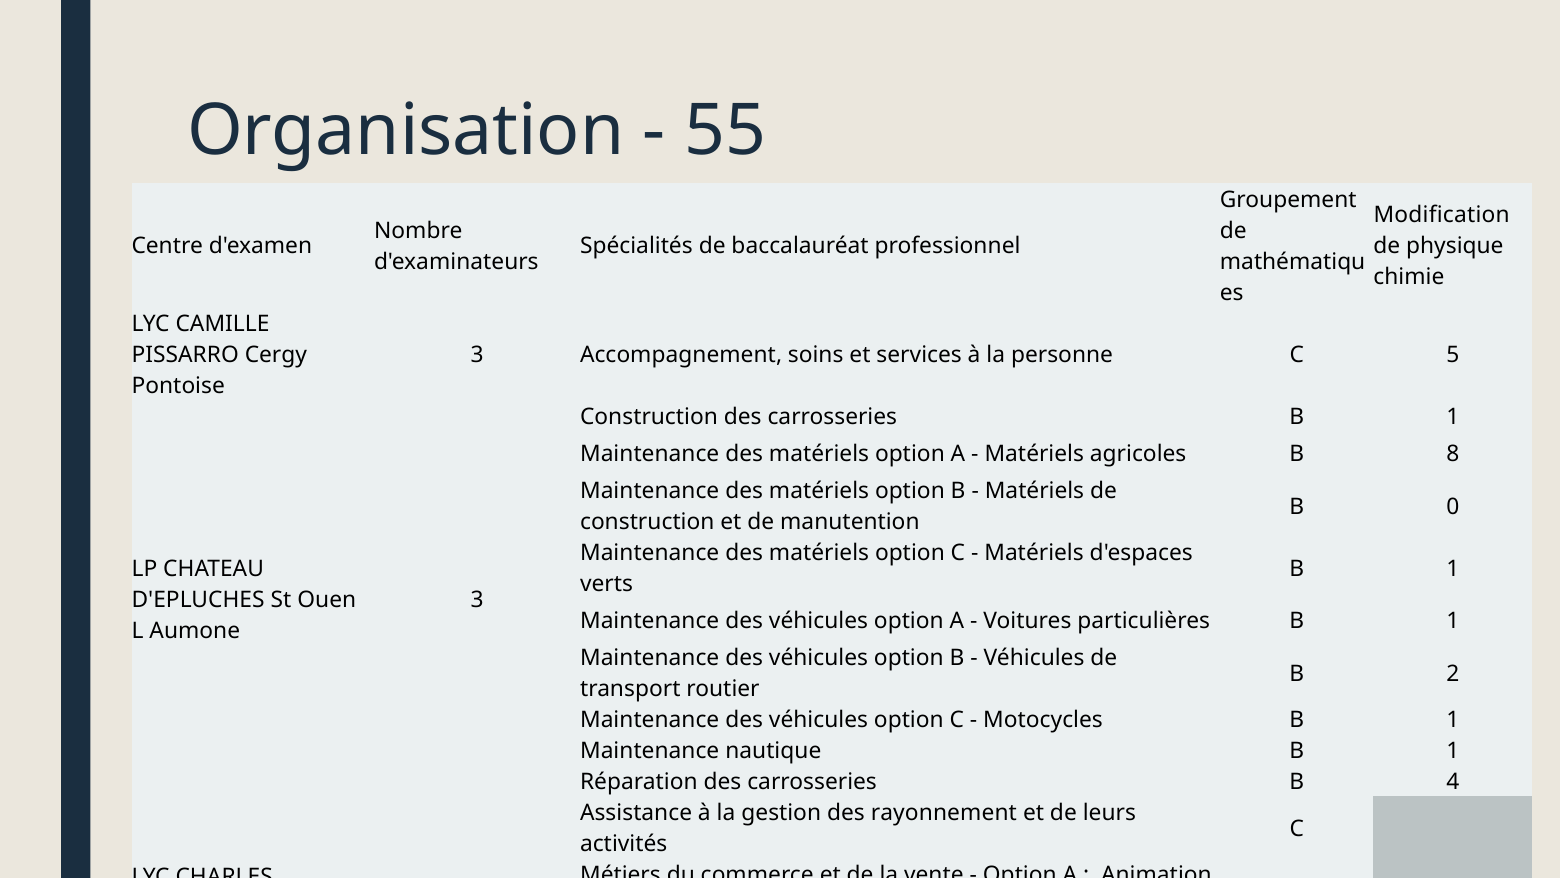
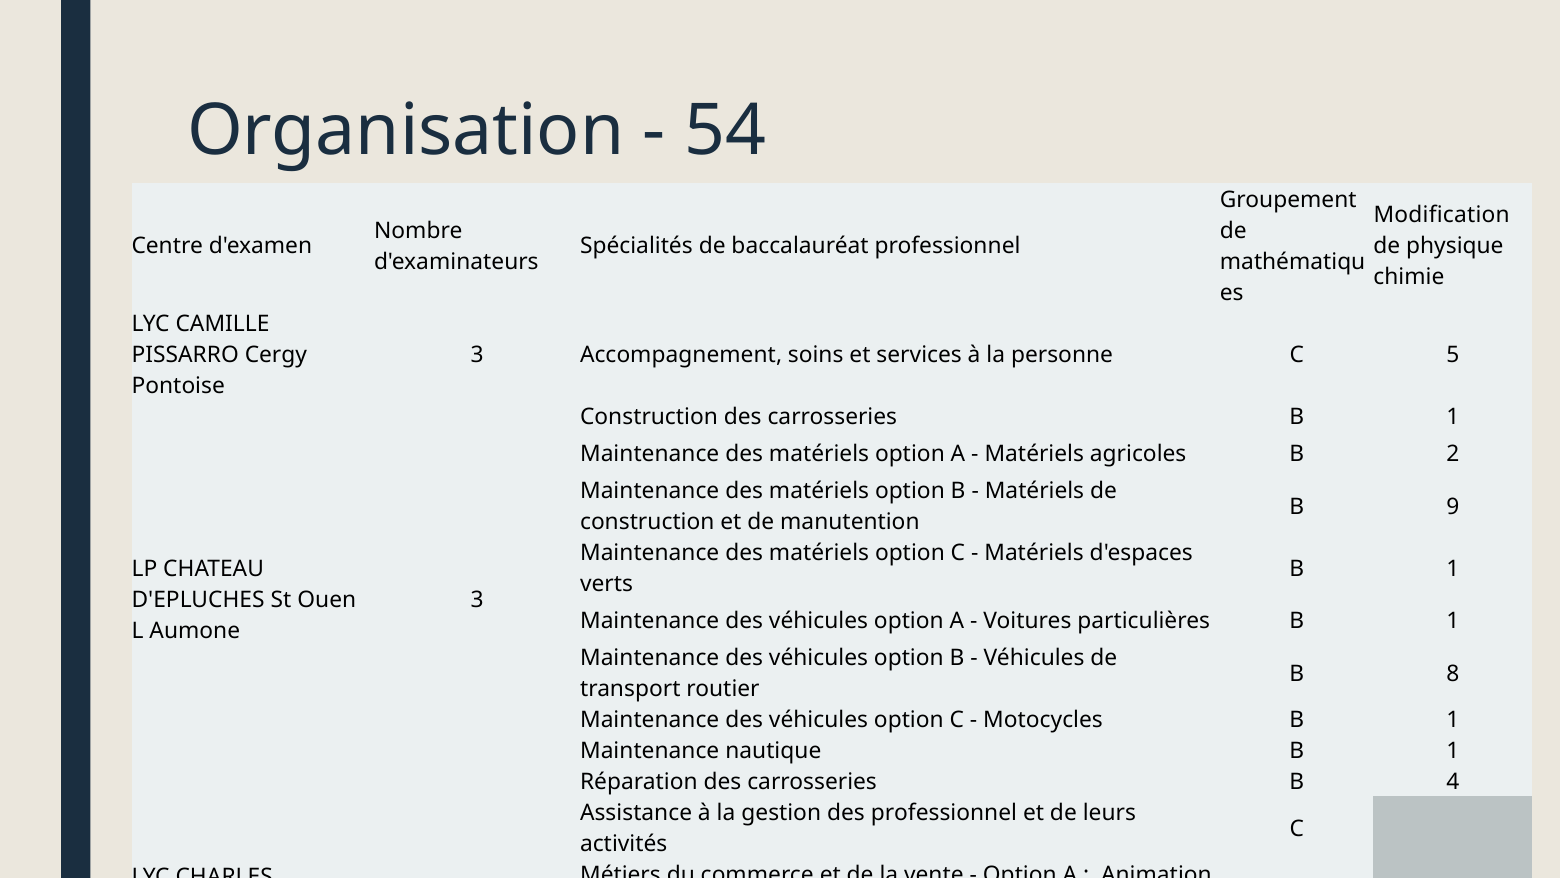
55: 55 -> 54
8: 8 -> 2
0: 0 -> 9
2: 2 -> 8
des rayonnement: rayonnement -> professionnel
